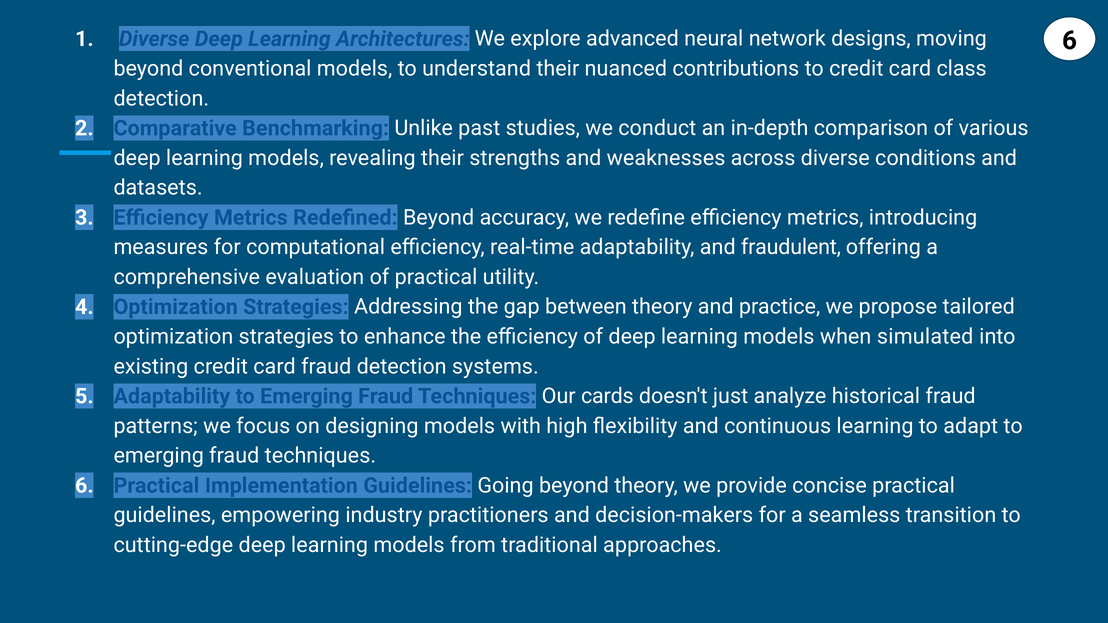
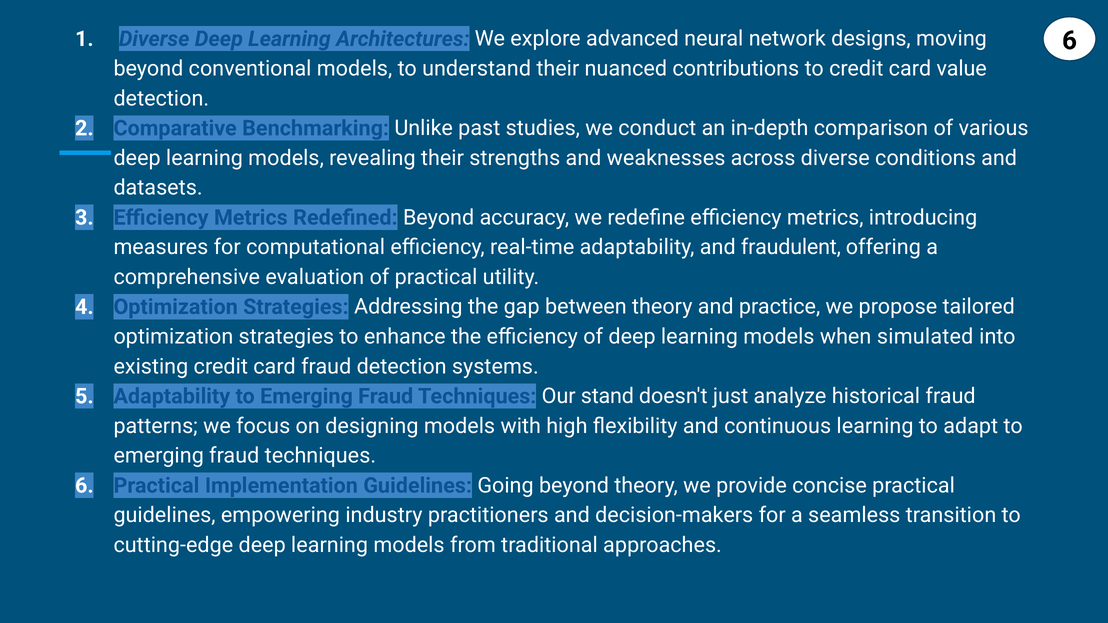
class: class -> value
cards: cards -> stand
